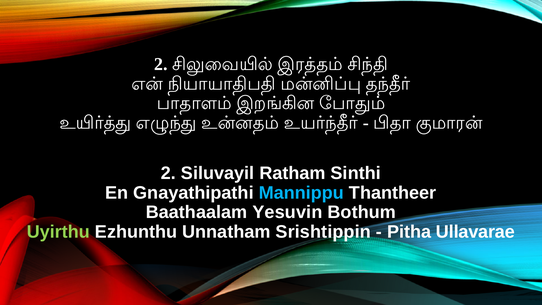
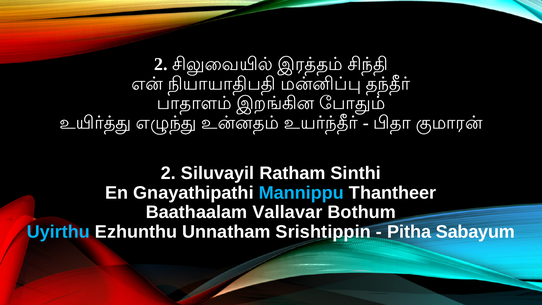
Yesuvin: Yesuvin -> Vallavar
Uyirthu colour: light green -> light blue
Ullavarae: Ullavarae -> Sabayum
